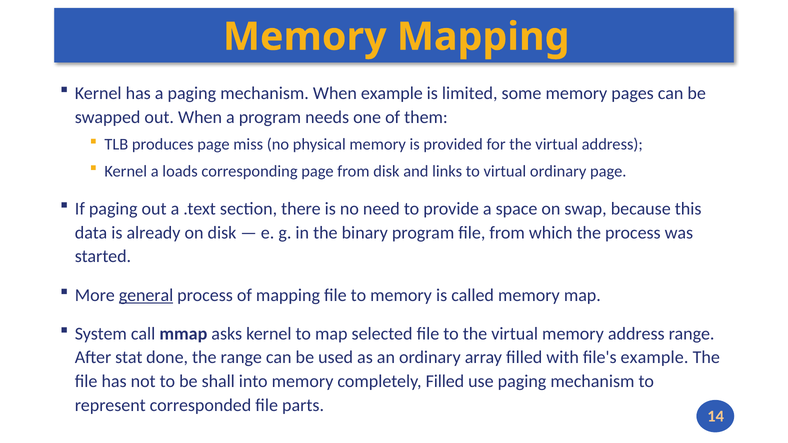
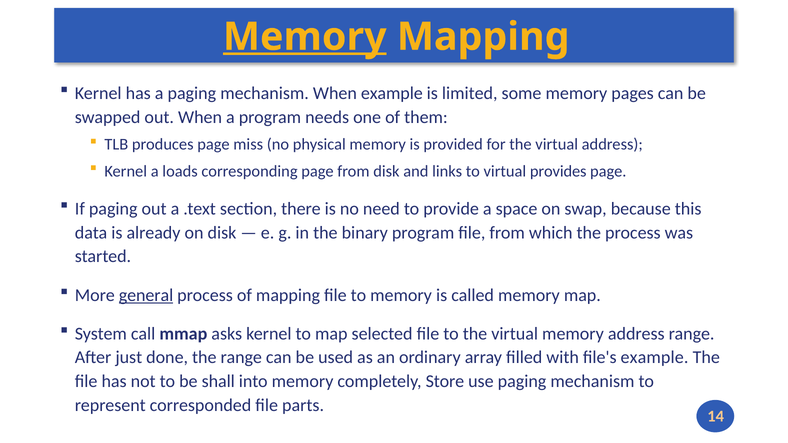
Memory at (305, 37) underline: none -> present
virtual ordinary: ordinary -> provides
stat: stat -> just
completely Filled: Filled -> Store
